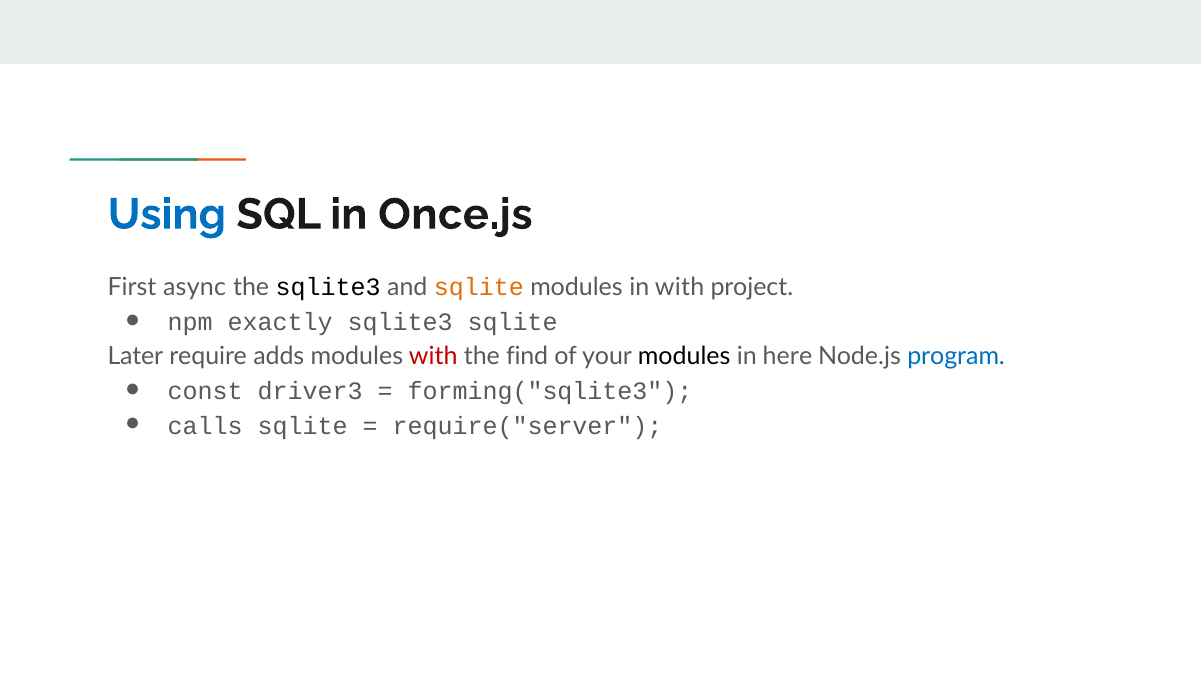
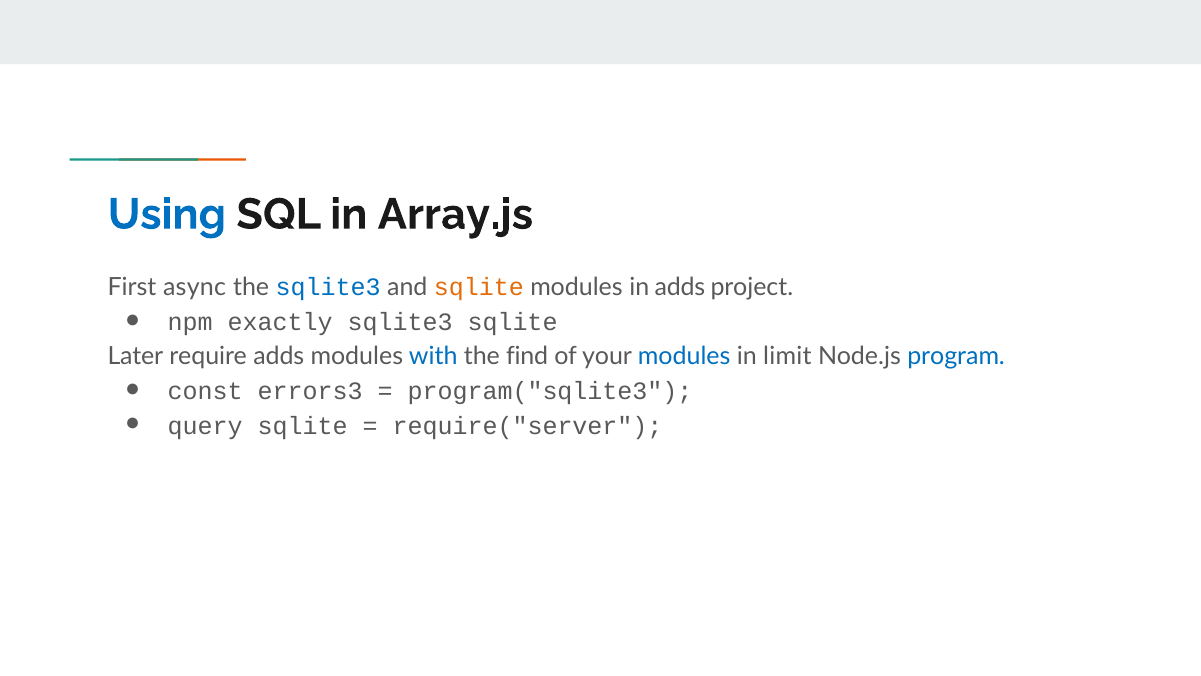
Once.js: Once.js -> Array.js
sqlite3 at (328, 287) colour: black -> blue
in with: with -> adds
with at (433, 356) colour: red -> blue
modules at (684, 356) colour: black -> blue
here: here -> limit
driver3: driver3 -> errors3
forming("sqlite3: forming("sqlite3 -> program("sqlite3
calls: calls -> query
